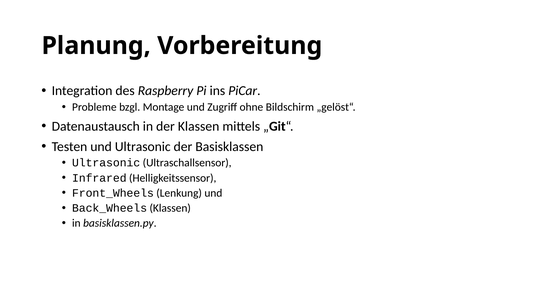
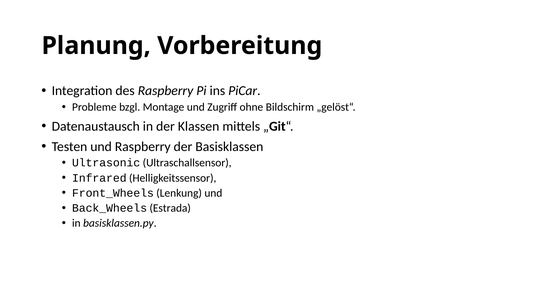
und Ultrasonic: Ultrasonic -> Raspberry
Back_Wheels Klassen: Klassen -> Estrada
